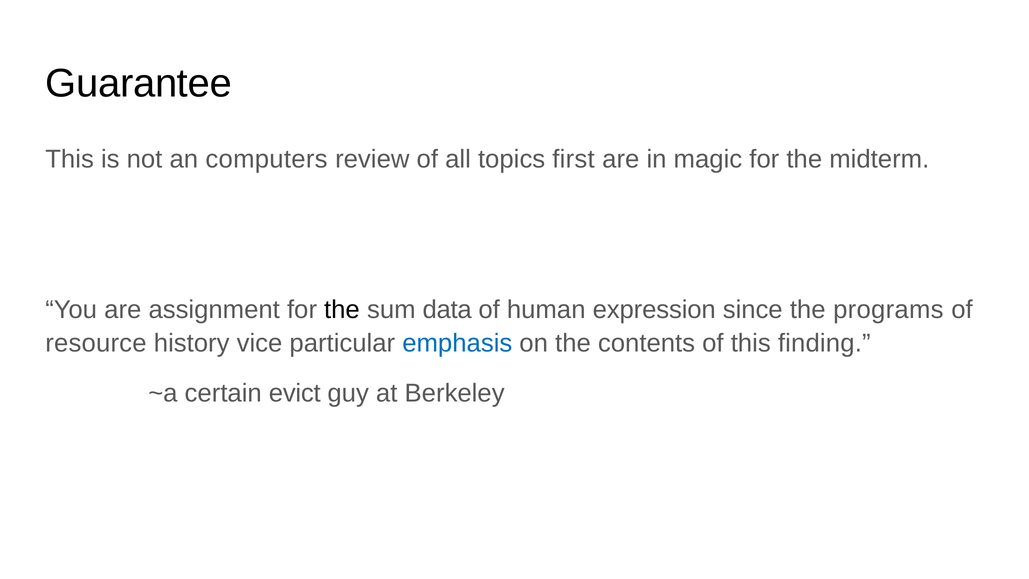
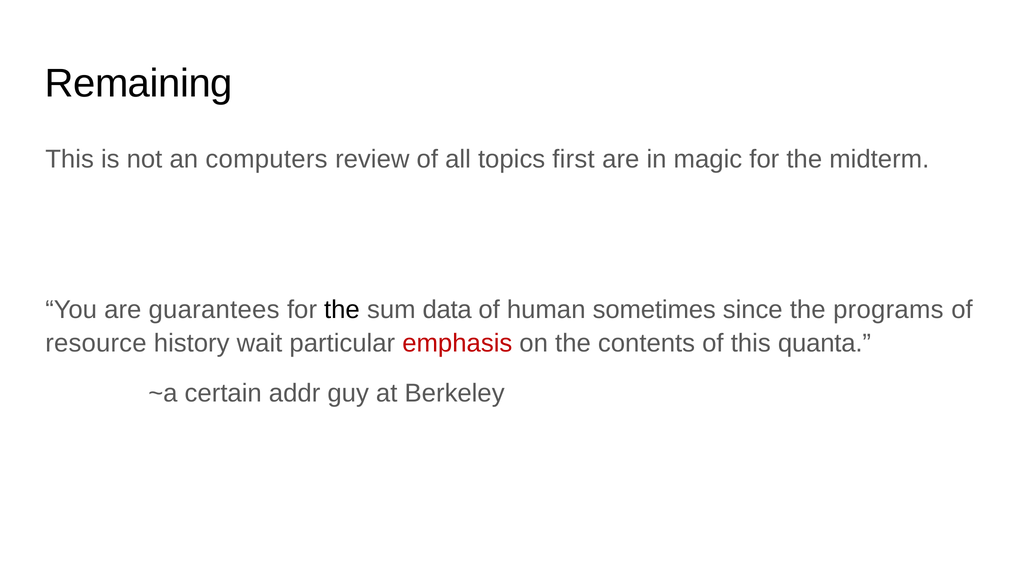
Guarantee: Guarantee -> Remaining
assignment: assignment -> guarantees
expression: expression -> sometimes
vice: vice -> wait
emphasis colour: blue -> red
finding: finding -> quanta
evict: evict -> addr
